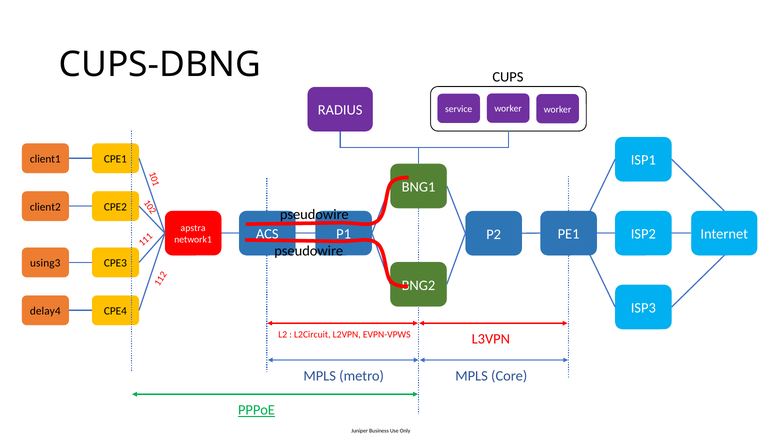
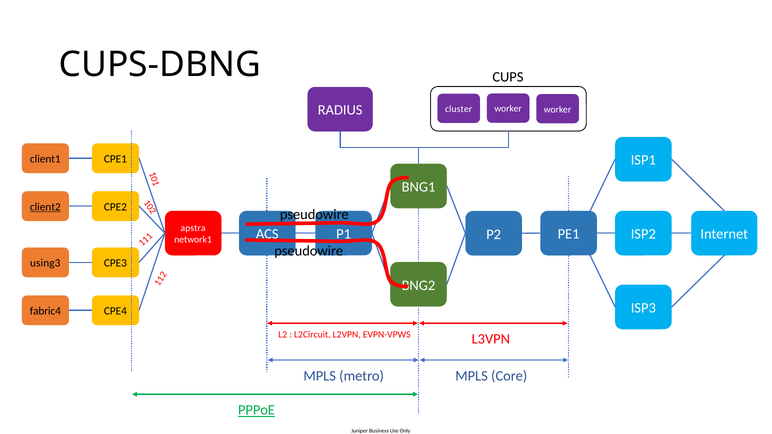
service: service -> cluster
client2 underline: none -> present
delay4: delay4 -> fabric4
